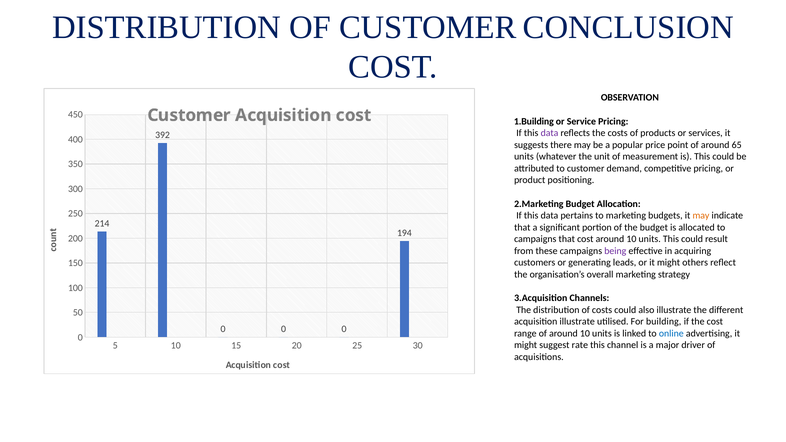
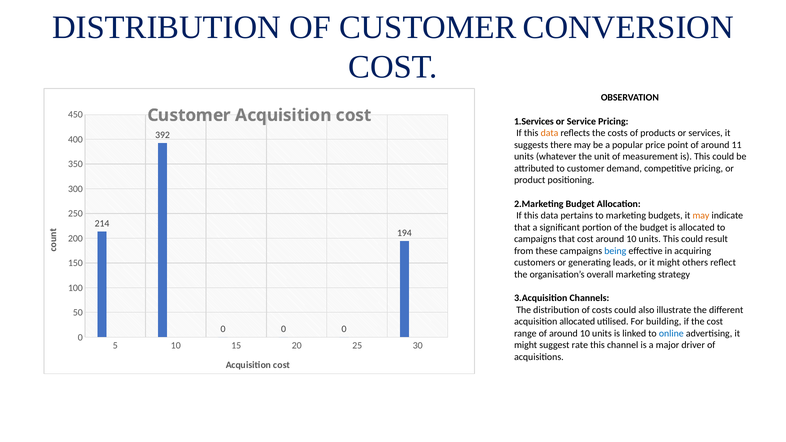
CONCLUSION: CONCLUSION -> CONVERSION
1.Building: 1.Building -> 1.Services
data at (550, 133) colour: purple -> orange
65: 65 -> 11
being colour: purple -> blue
acquisition illustrate: illustrate -> allocated
